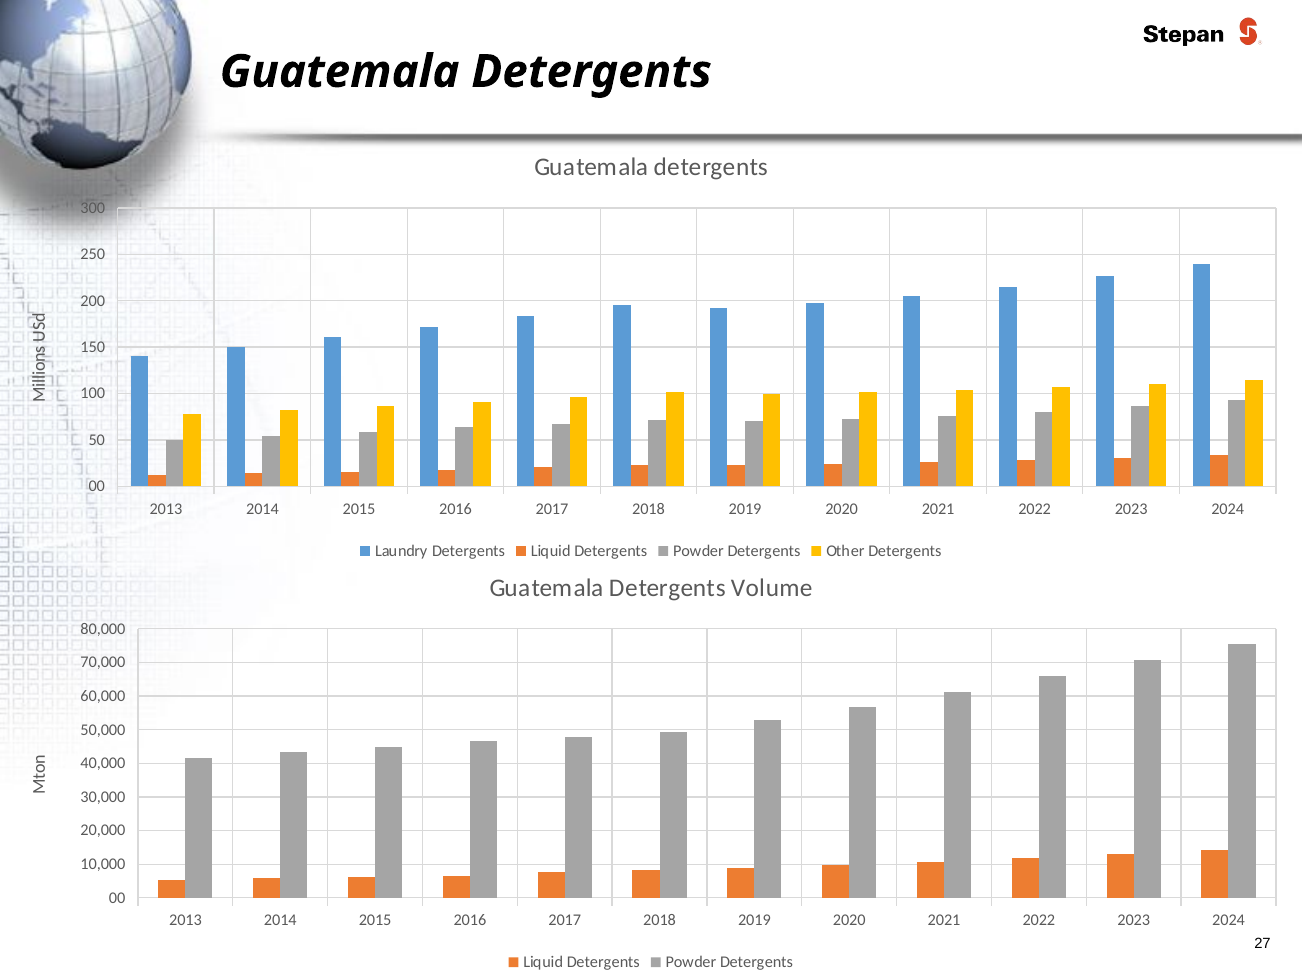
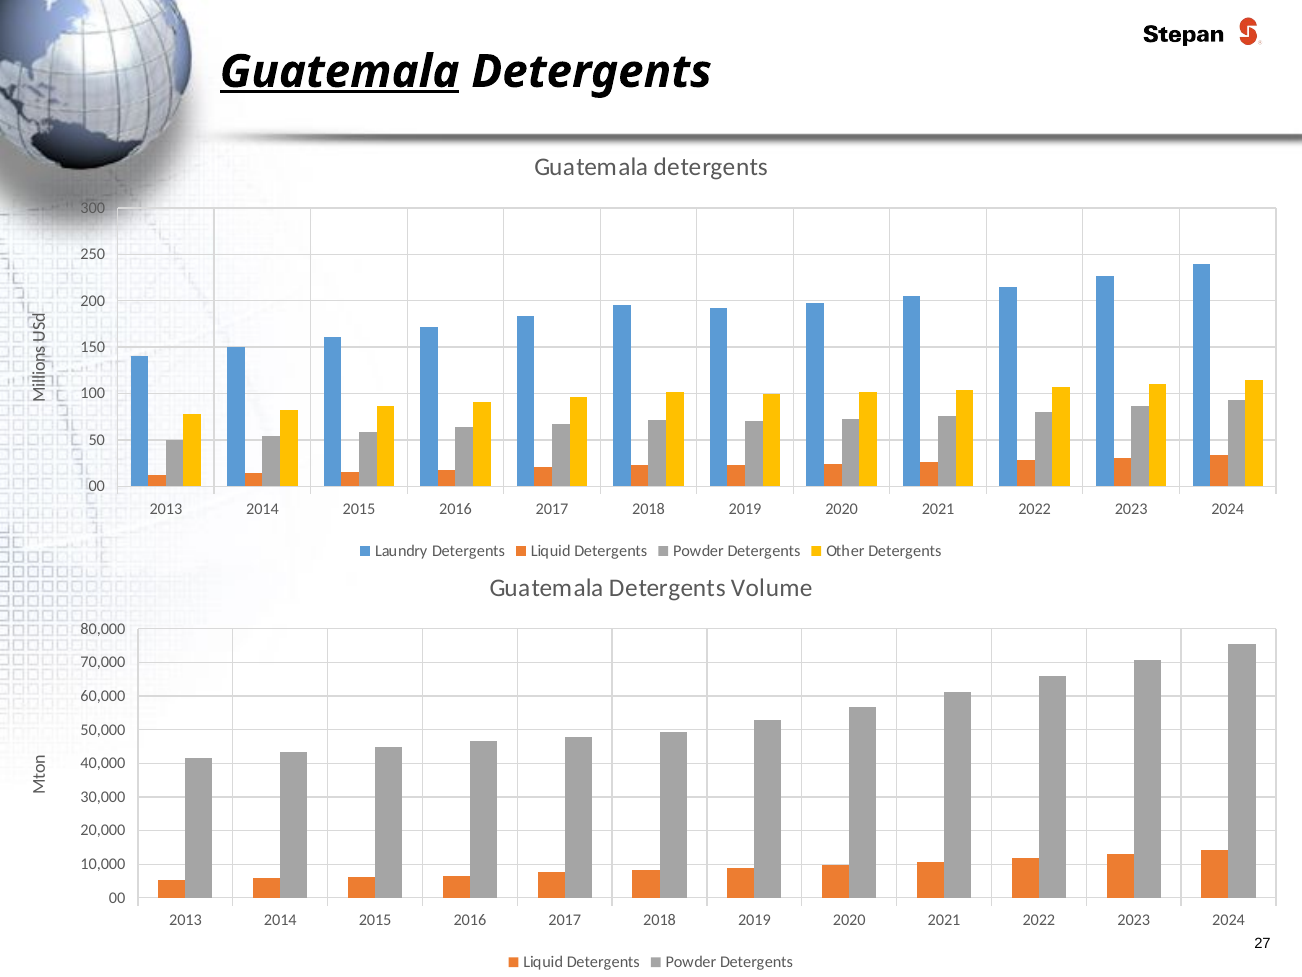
Guatemala at (340, 72) underline: none -> present
